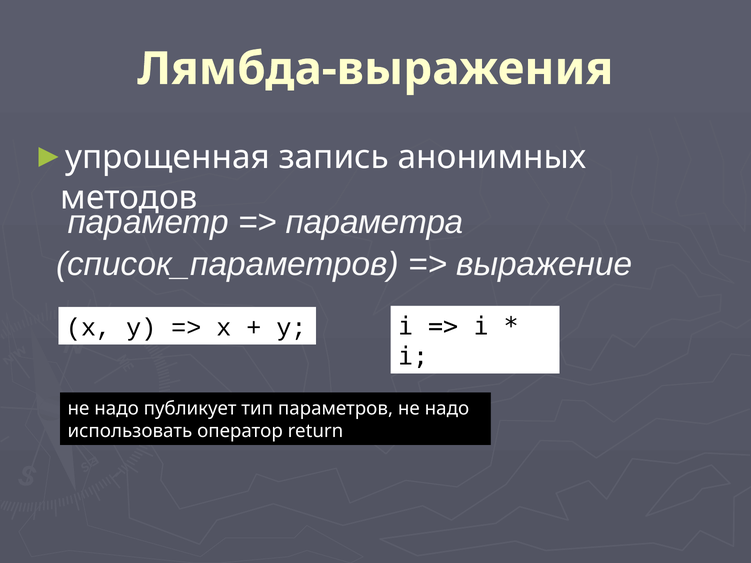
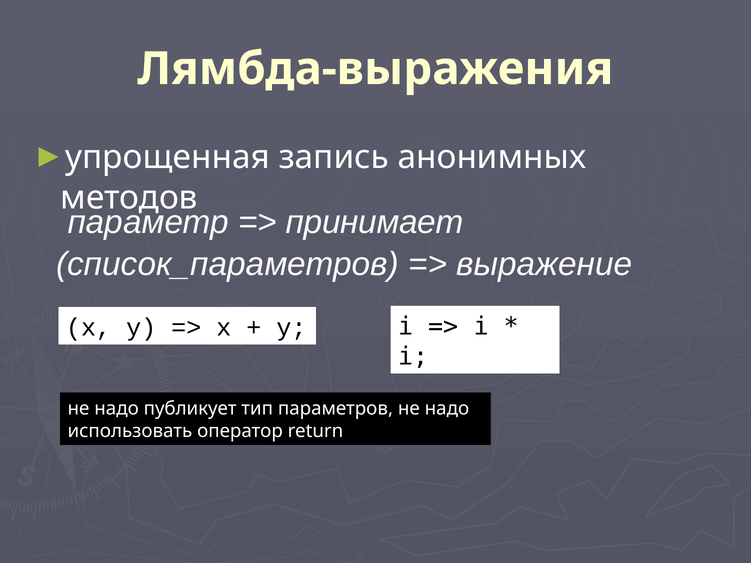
параметра: параметра -> принимает
